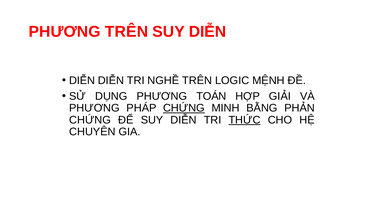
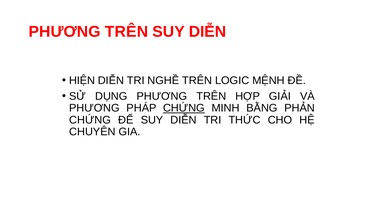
DIỄN at (82, 80): DIỄN -> HIỆN
DỤNG PHƯƠNG TOÁN: TOÁN -> TRÊN
THỨC underline: present -> none
